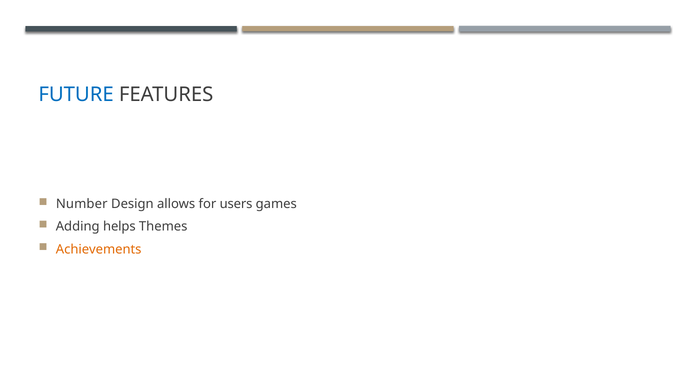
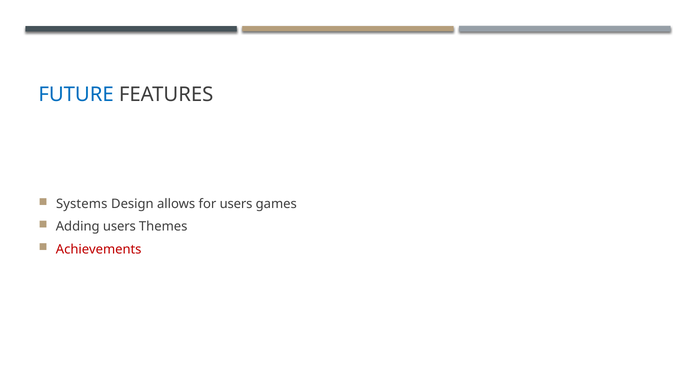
Number: Number -> Systems
Adding helps: helps -> users
Achievements colour: orange -> red
